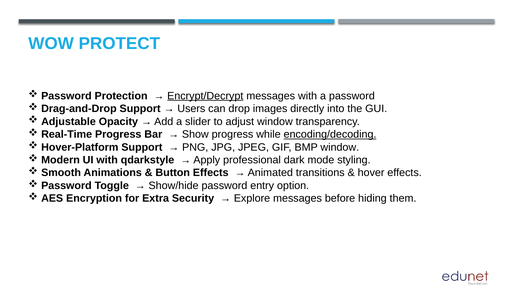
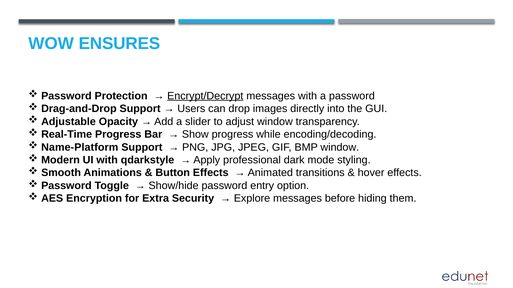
PROTECT: PROTECT -> ENSURES
encoding/decoding underline: present -> none
Hover-Platform: Hover-Platform -> Name-Platform
